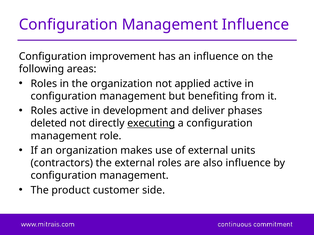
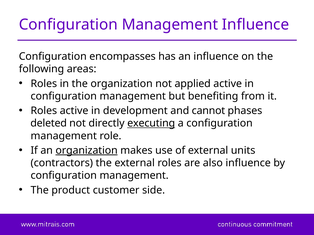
improvement: improvement -> encompasses
deliver: deliver -> cannot
organization at (87, 151) underline: none -> present
